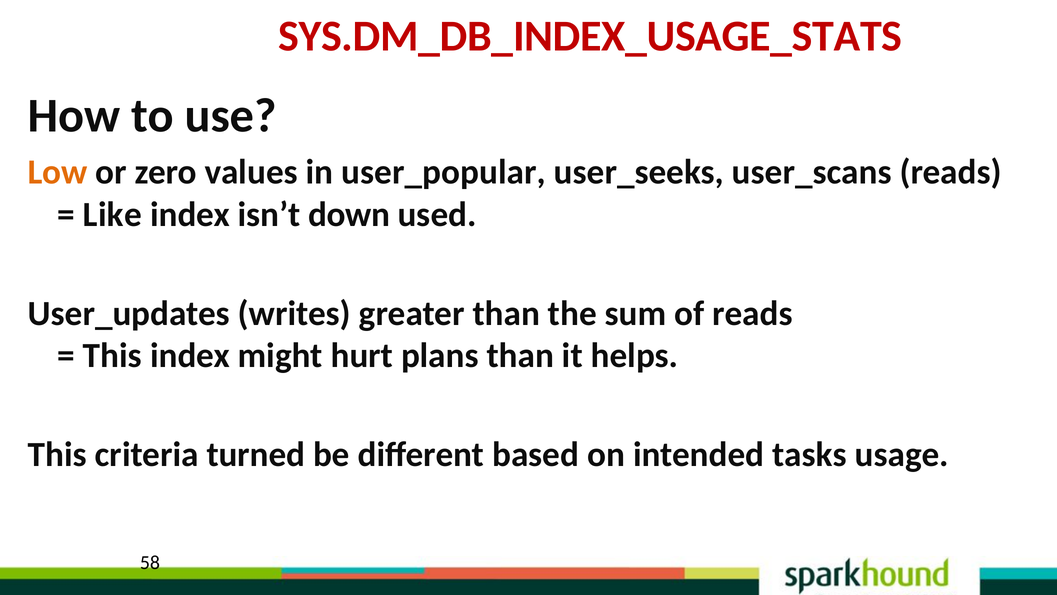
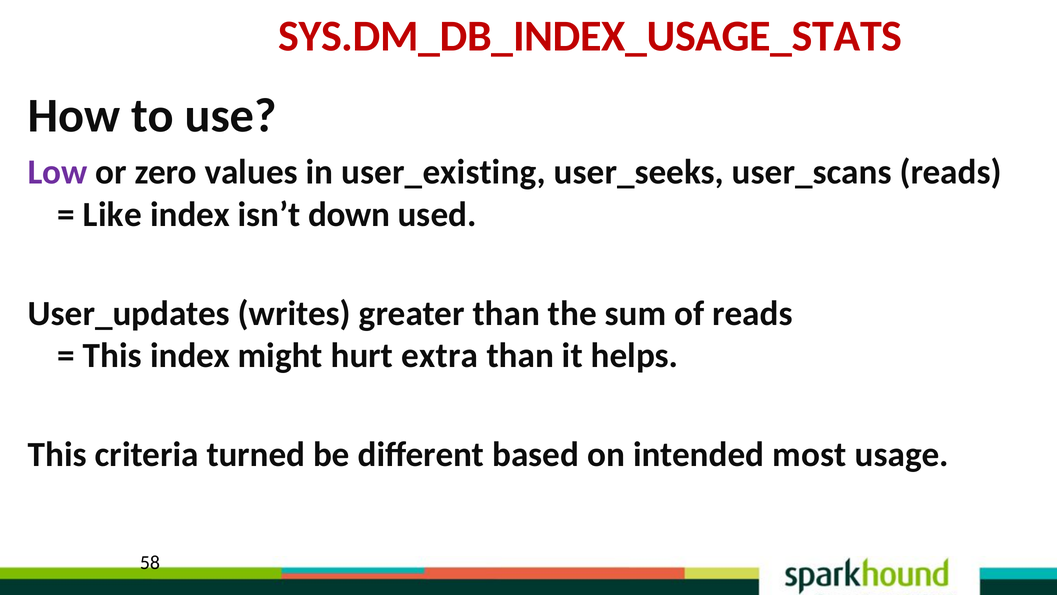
Low colour: orange -> purple
user_popular: user_popular -> user_existing
plans: plans -> extra
tasks: tasks -> most
